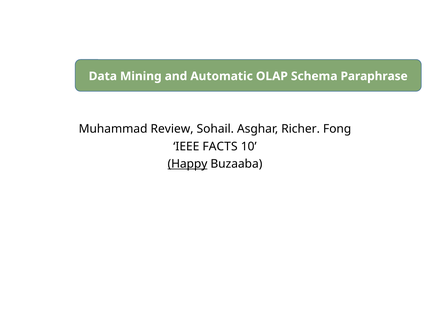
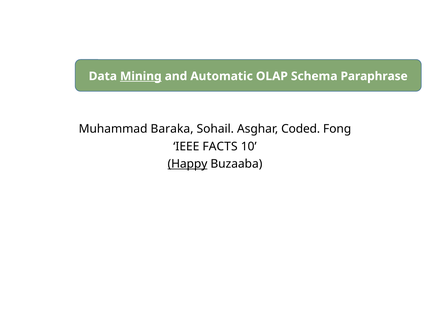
Mining underline: none -> present
Review: Review -> Baraka
Richer: Richer -> Coded
